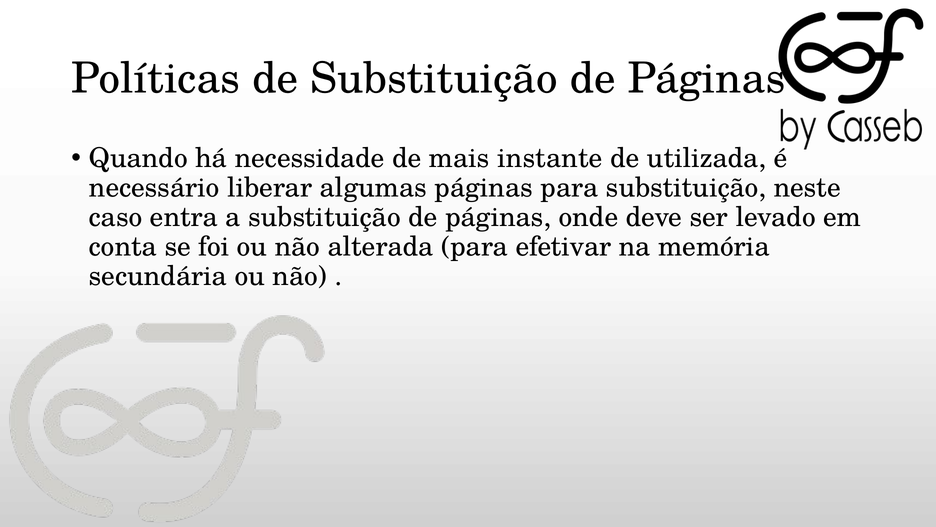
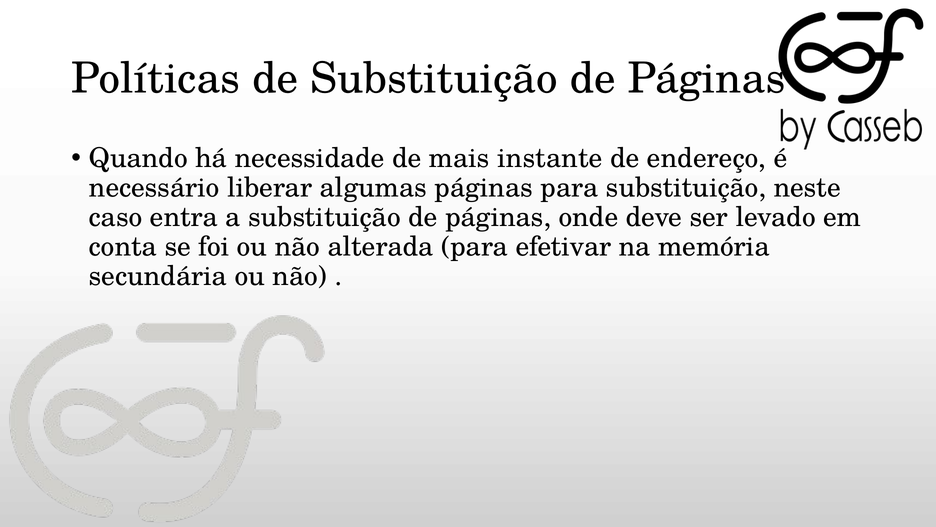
utilizada: utilizada -> endereço
